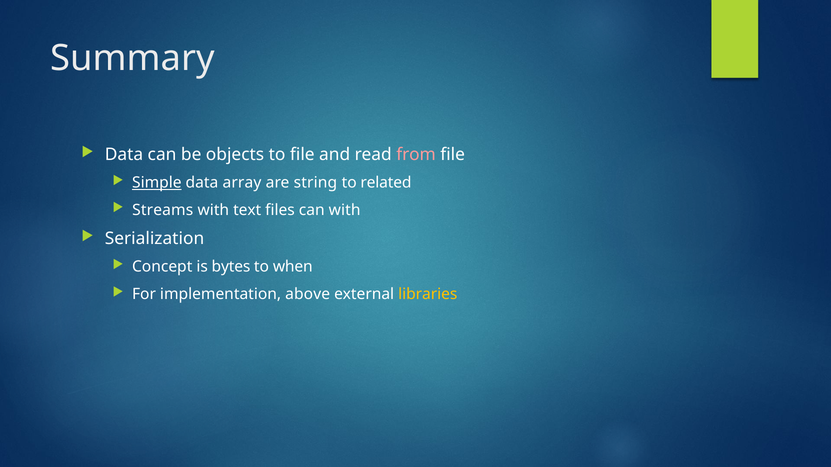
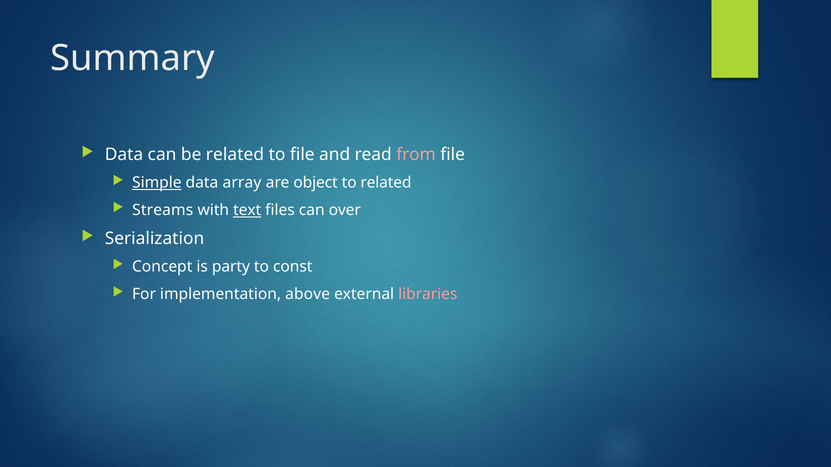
be objects: objects -> related
string: string -> object
text underline: none -> present
can with: with -> over
bytes: bytes -> party
when: when -> const
libraries colour: yellow -> pink
